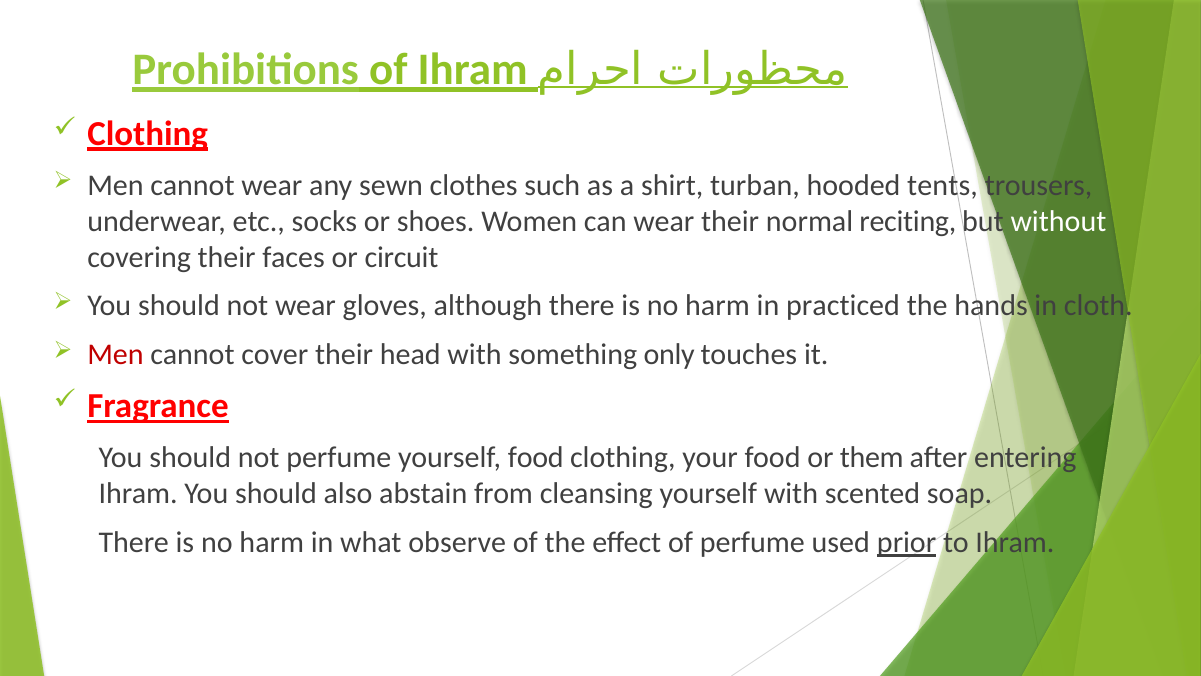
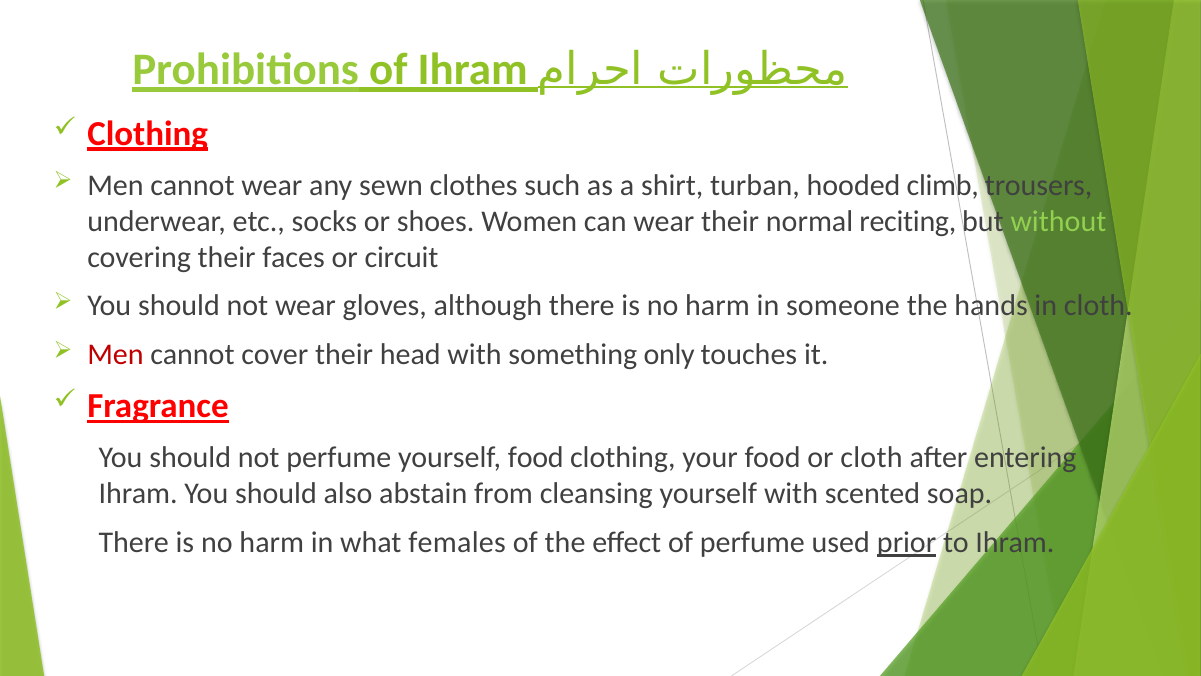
tents: tents -> climb
without colour: white -> light green
practiced: practiced -> someone
or them: them -> cloth
observe: observe -> females
